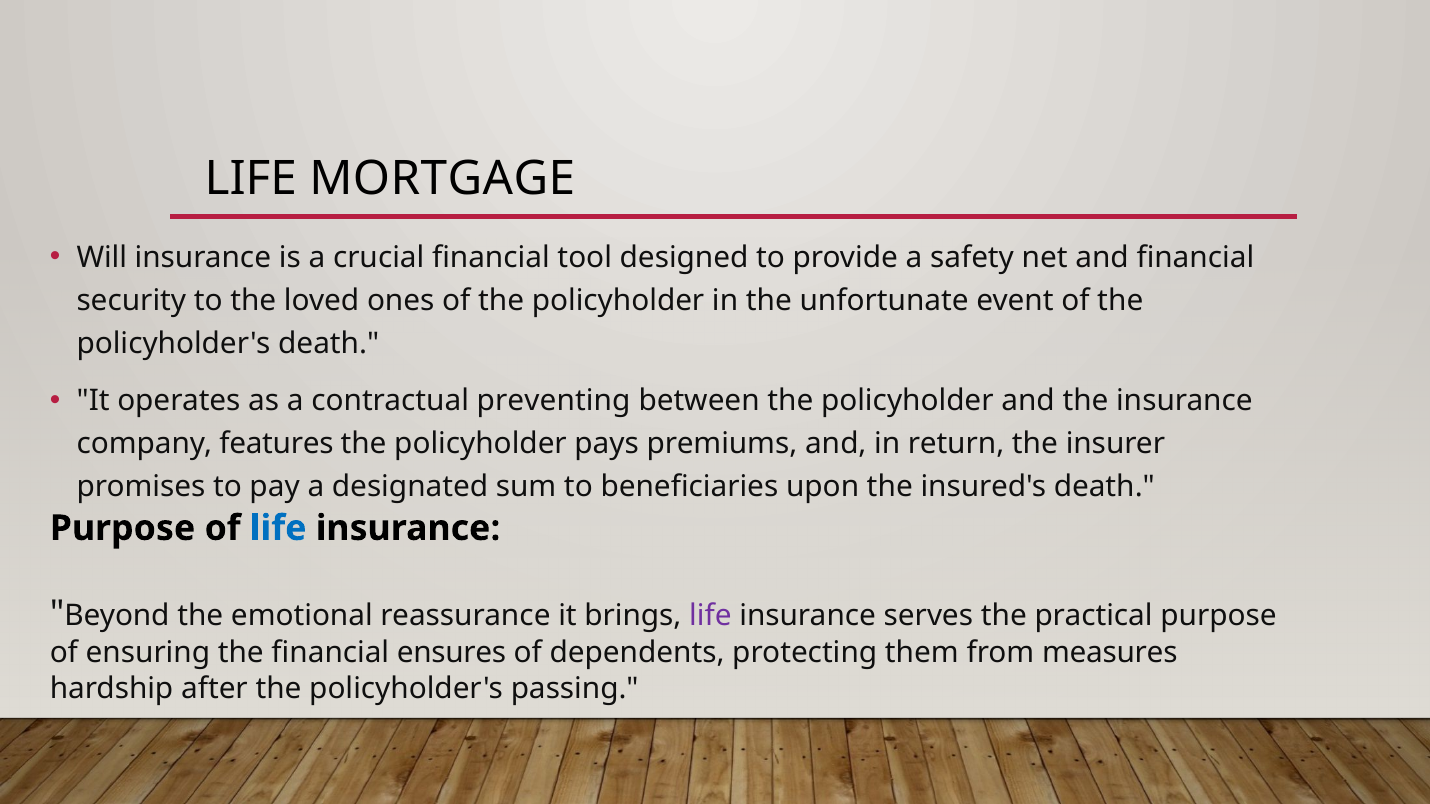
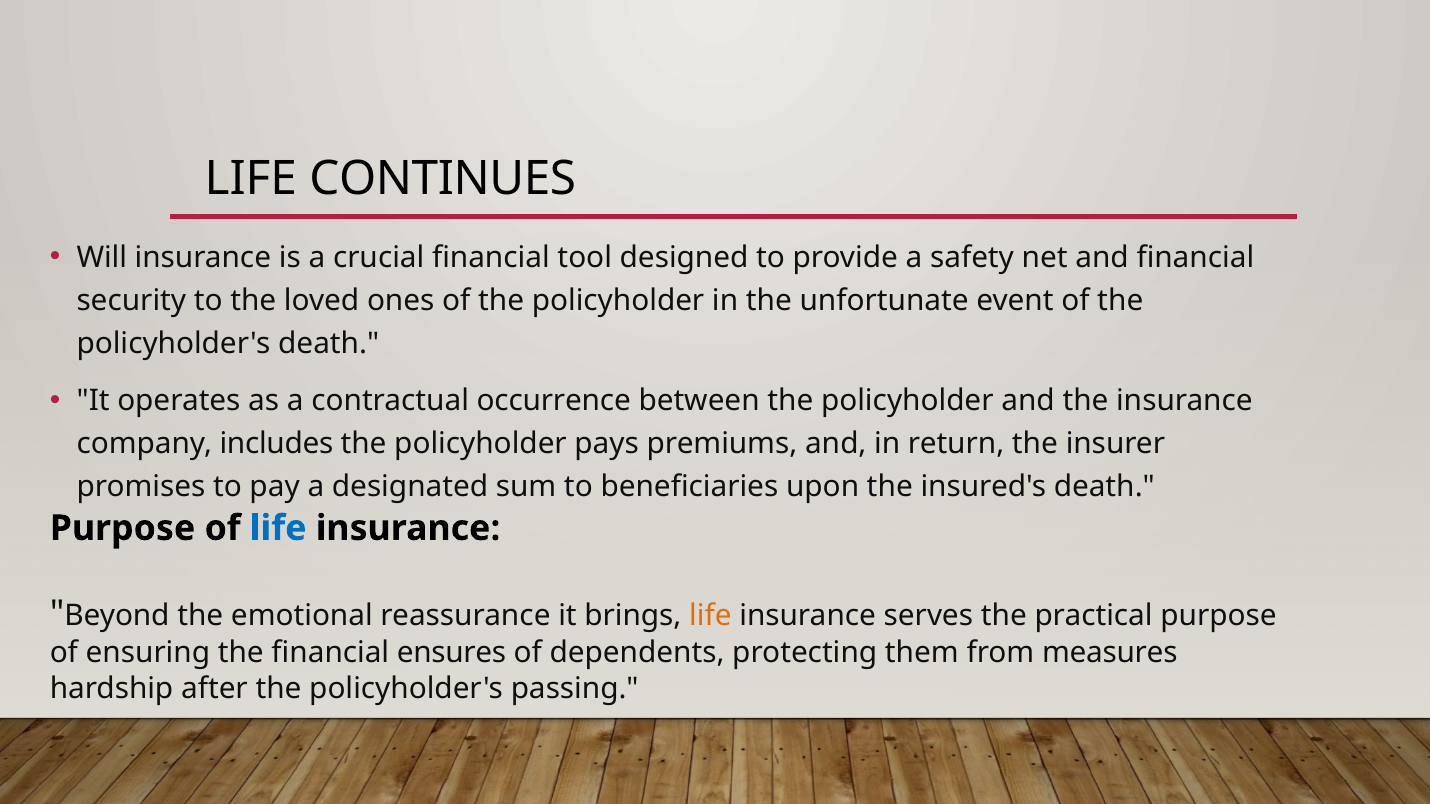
MORTGAGE: MORTGAGE -> CONTINUES
preventing: preventing -> occurrence
features: features -> includes
life at (710, 616) colour: purple -> orange
